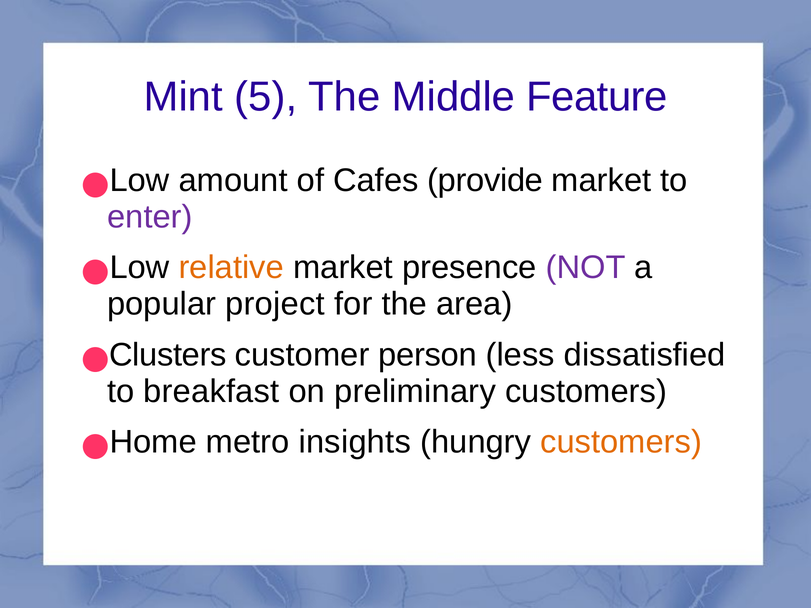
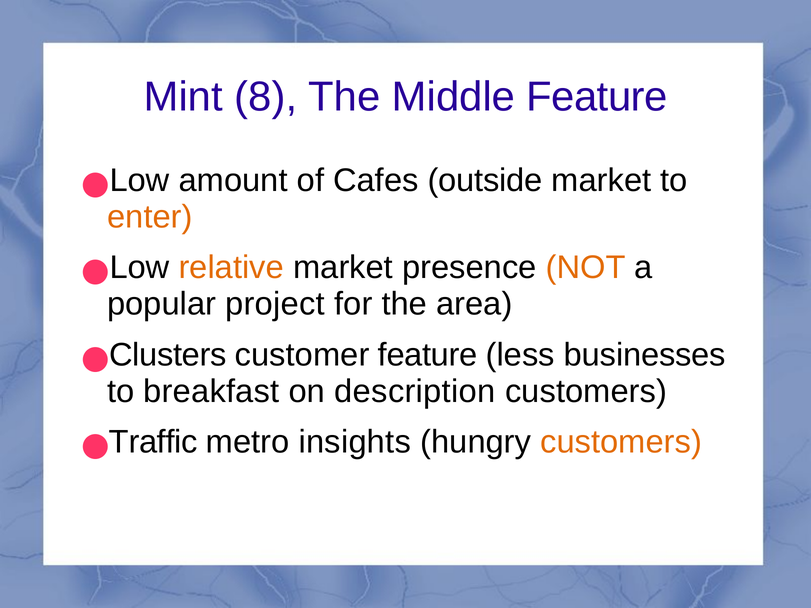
5: 5 -> 8
provide: provide -> outside
enter colour: purple -> orange
NOT colour: purple -> orange
customer person: person -> feature
dissatisfied: dissatisfied -> businesses
preliminary: preliminary -> description
Home: Home -> Traffic
